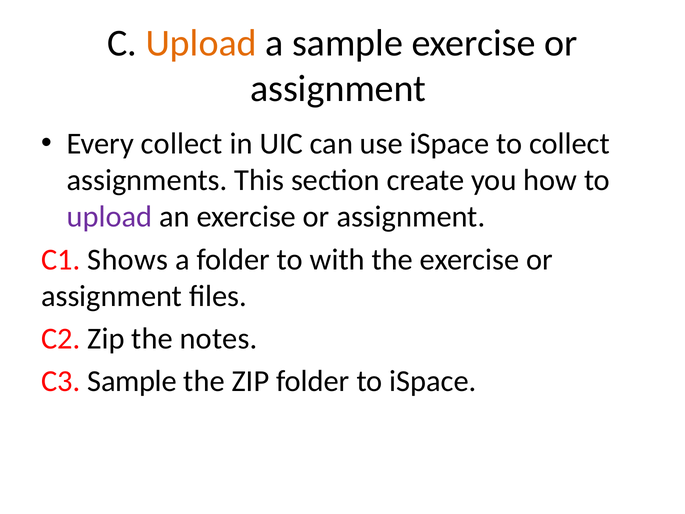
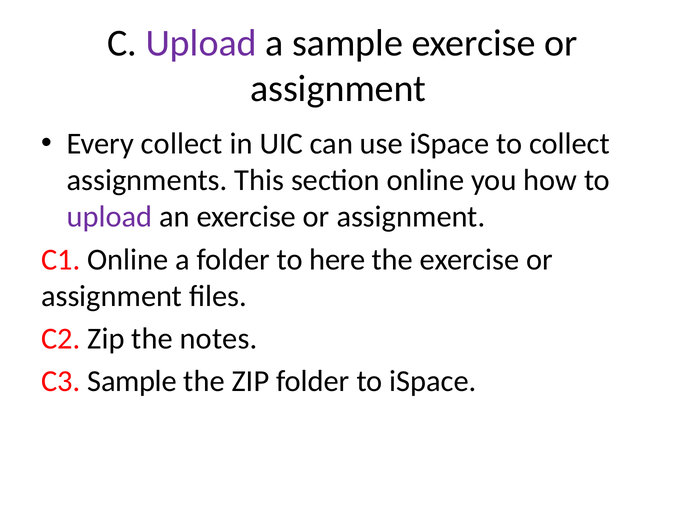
Upload at (201, 43) colour: orange -> purple
section create: create -> online
C1 Shows: Shows -> Online
with: with -> here
